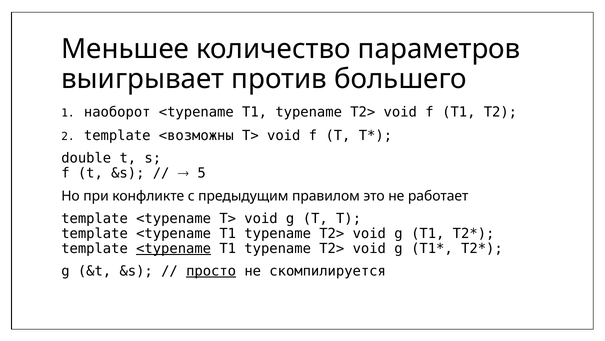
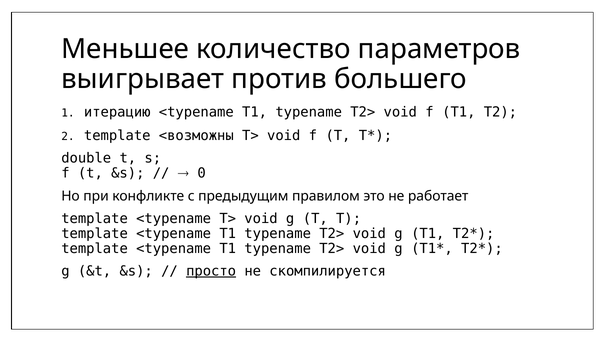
наоборот: наоборот -> итерацию
5: 5 -> 0
<typename at (174, 248) underline: present -> none
